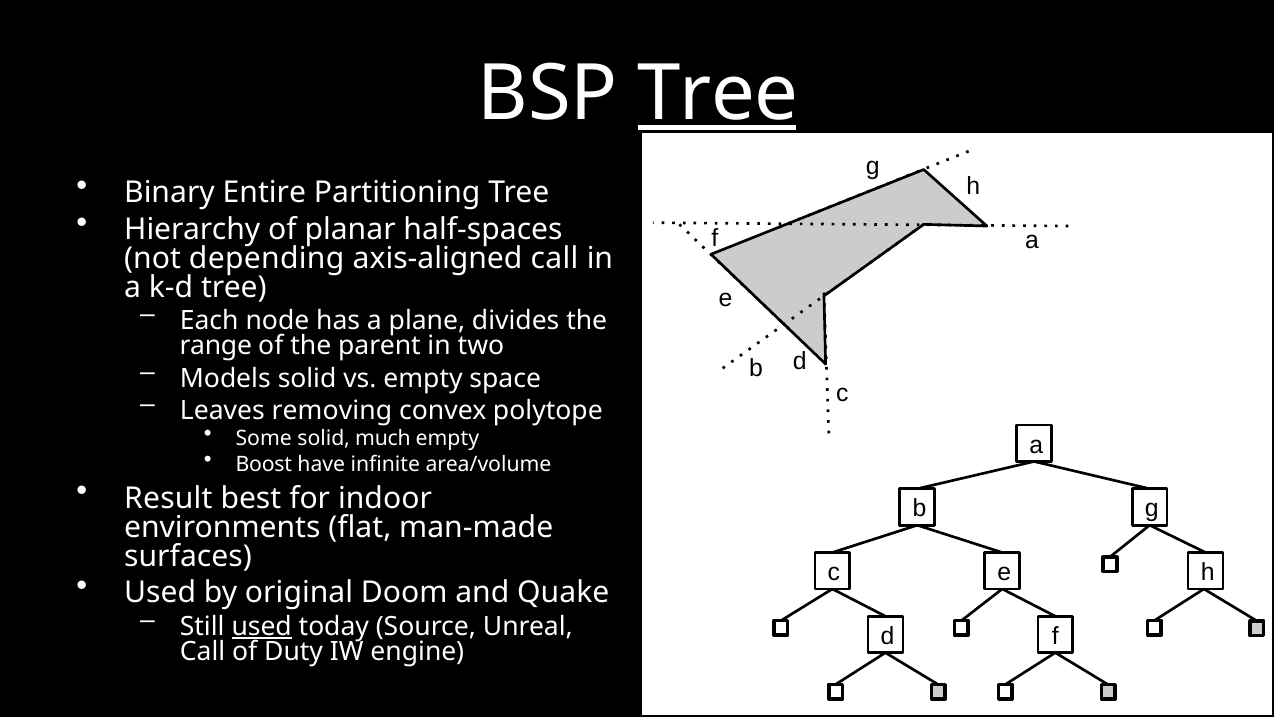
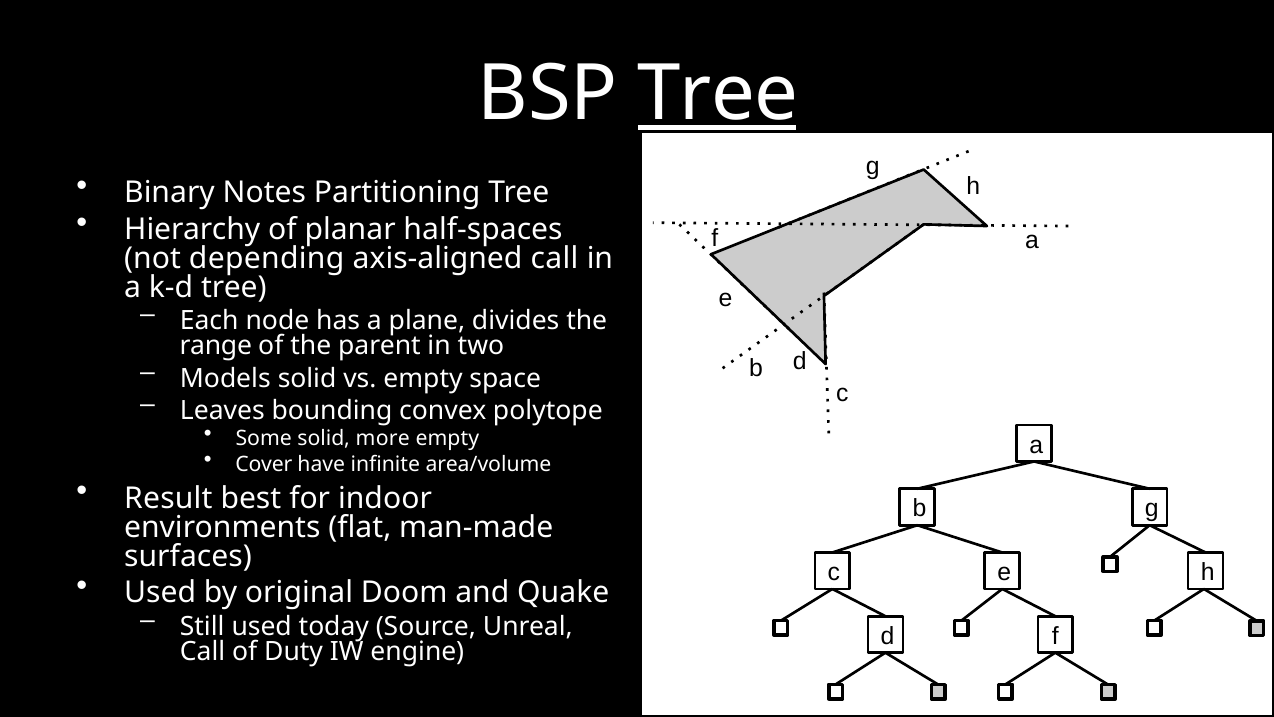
Entire: Entire -> Notes
removing: removing -> bounding
much: much -> more
Boost: Boost -> Cover
used at (262, 626) underline: present -> none
